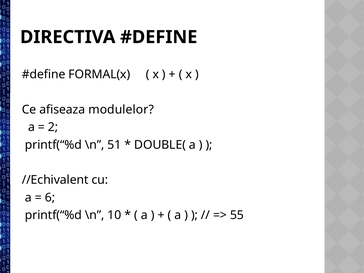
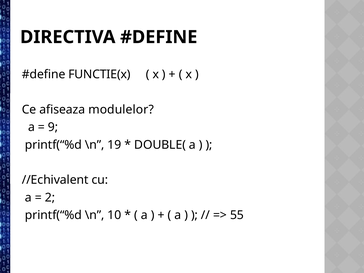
FORMAL(x: FORMAL(x -> FUNCTIE(x
2: 2 -> 9
51: 51 -> 19
6: 6 -> 2
